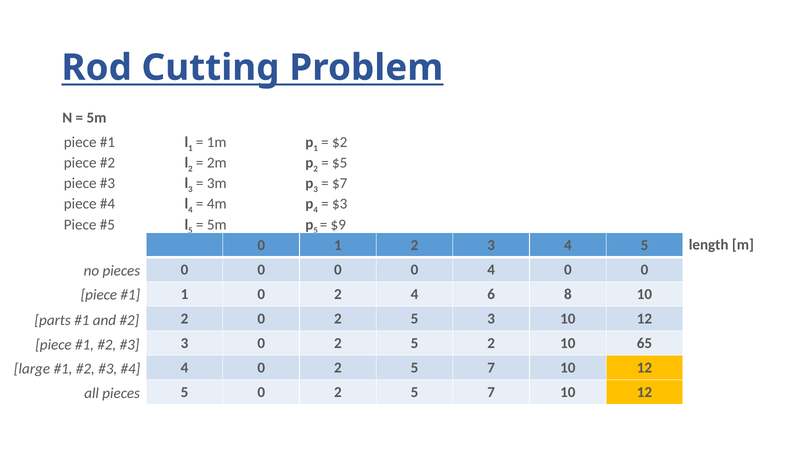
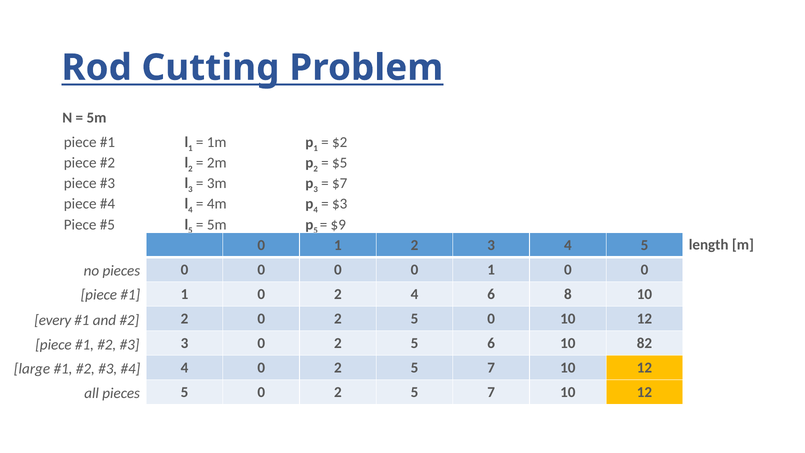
0 0 0 4: 4 -> 1
2 5 3: 3 -> 0
parts: parts -> every
5 2: 2 -> 6
65: 65 -> 82
